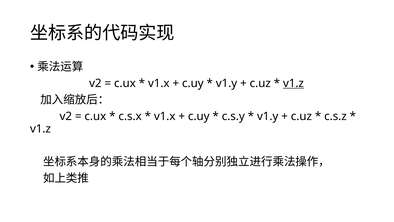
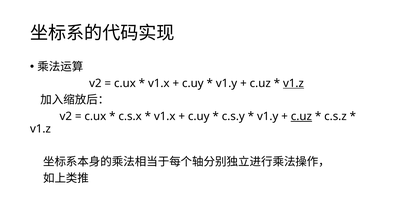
c.uz at (301, 116) underline: none -> present
